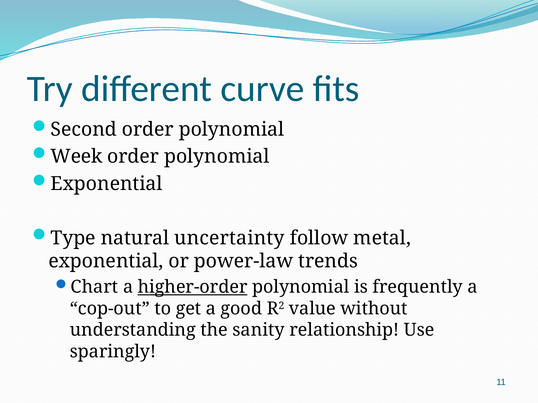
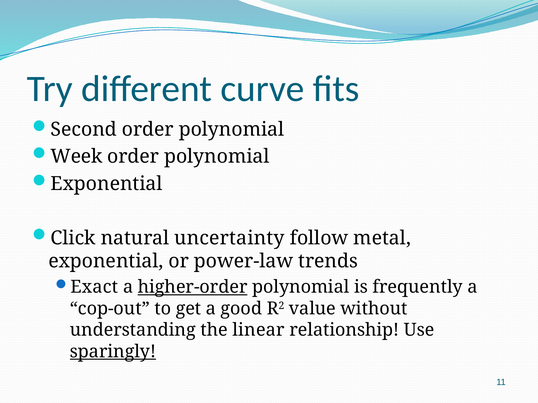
Type: Type -> Click
Chart: Chart -> Exact
sanity: sanity -> linear
sparingly underline: none -> present
